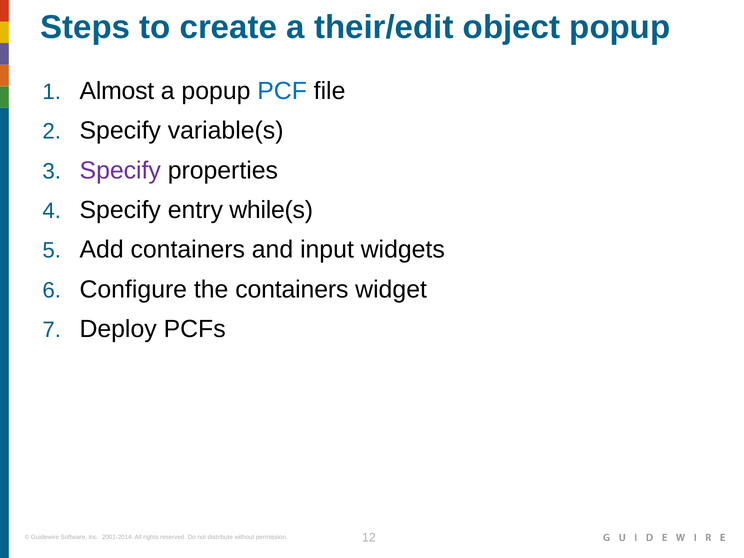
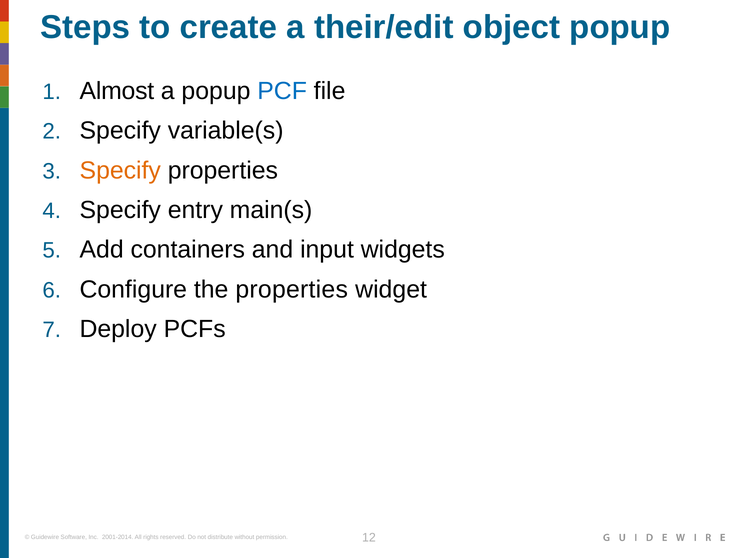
Specify at (120, 170) colour: purple -> orange
while(s: while(s -> main(s
the containers: containers -> properties
